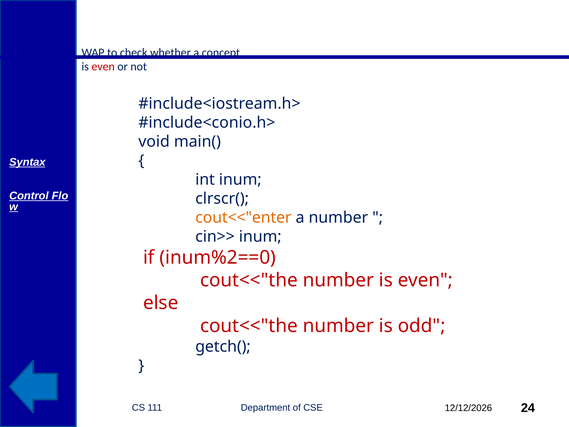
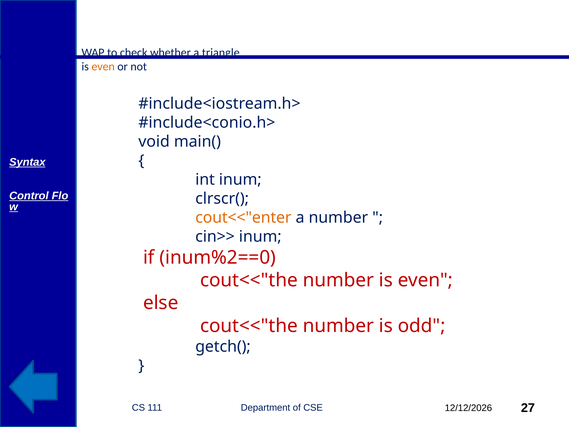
concept: concept -> triangle
even at (103, 67) colour: red -> orange
24: 24 -> 27
